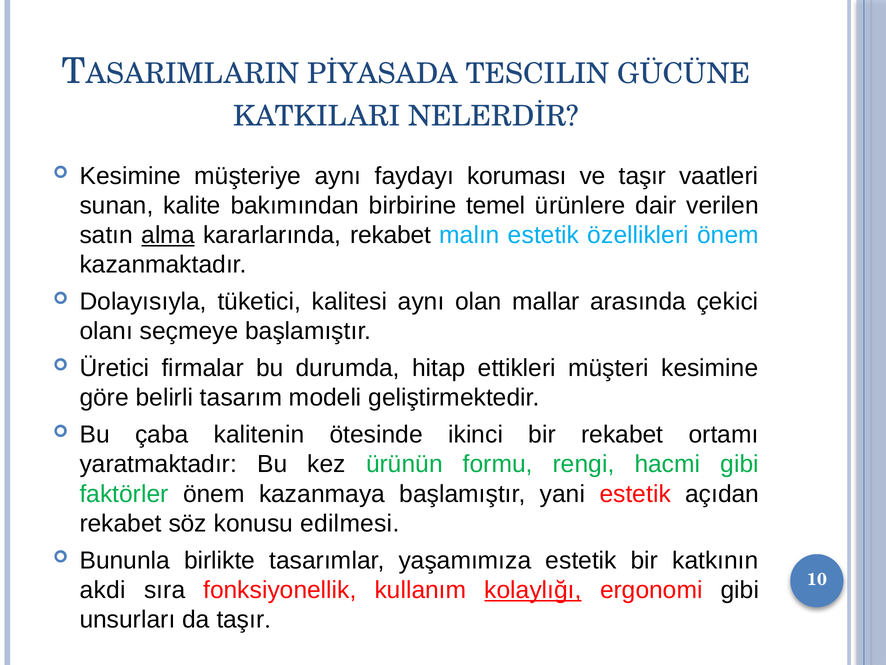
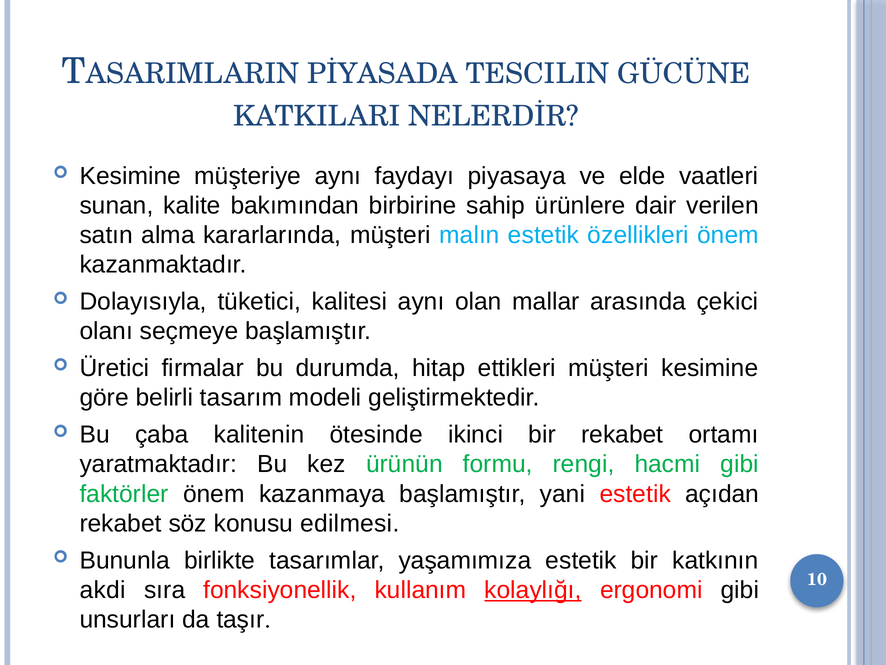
koruması: koruması -> piyasaya
ve taşır: taşır -> elde
temel: temel -> sahip
alma underline: present -> none
kararlarında rekabet: rekabet -> müşteri
